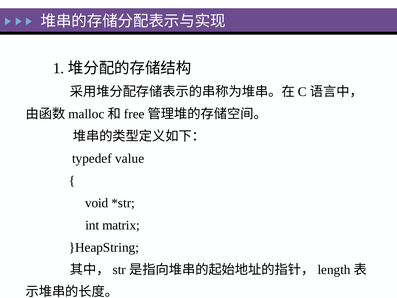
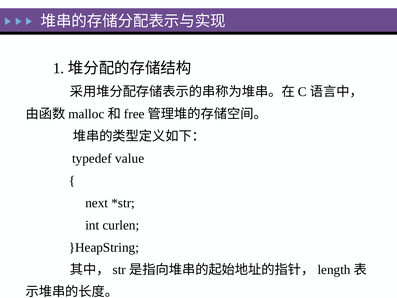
void: void -> next
matrix: matrix -> curlen
